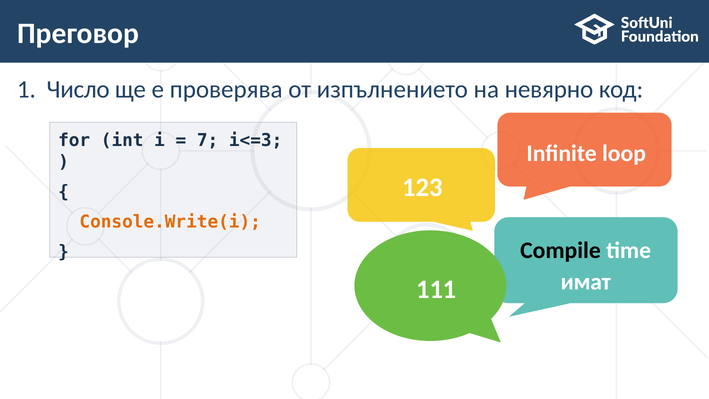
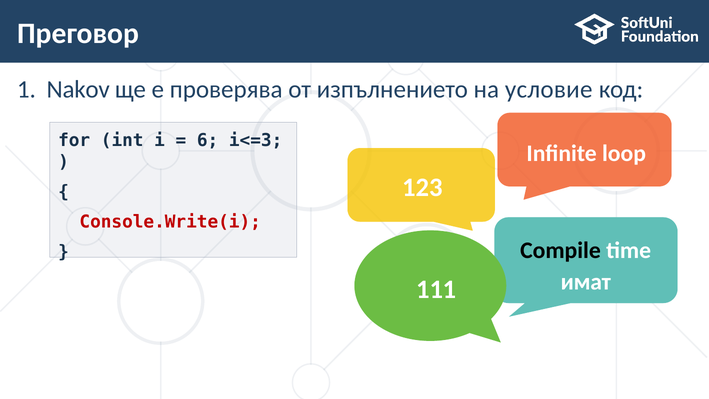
Число: Число -> Nakov
невярно: невярно -> условие
7: 7 -> 6
Console.Write(i colour: orange -> red
